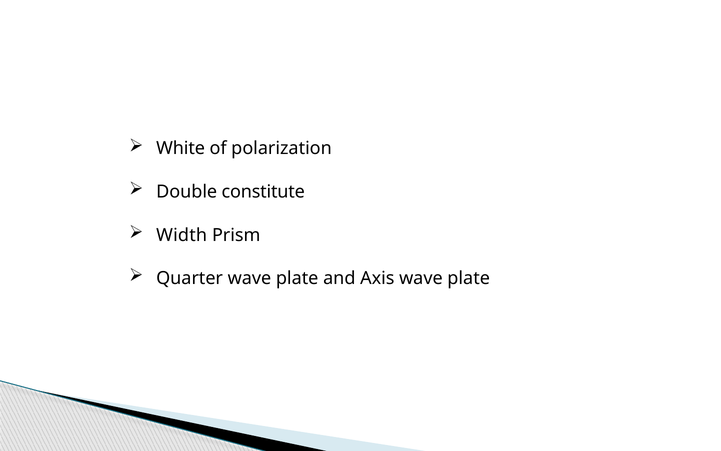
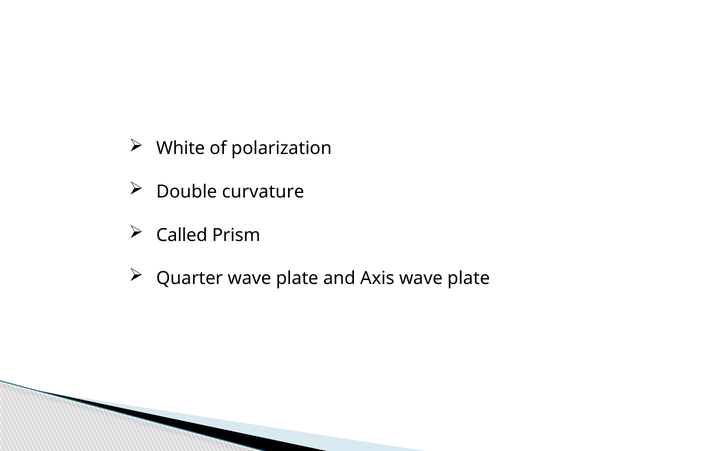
constitute: constitute -> curvature
Width: Width -> Called
